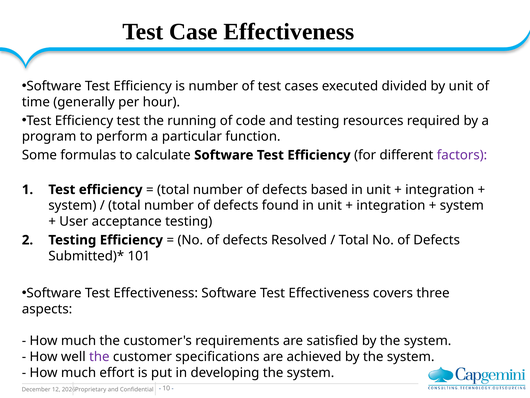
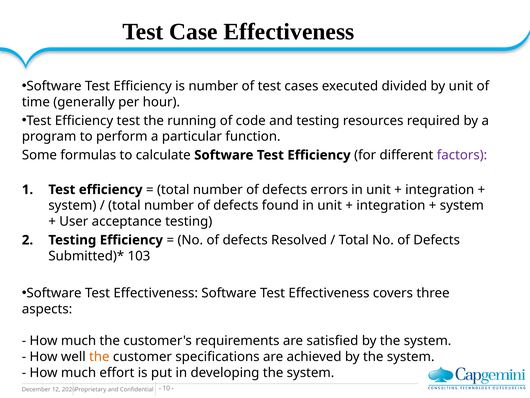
based: based -> errors
101: 101 -> 103
the at (99, 356) colour: purple -> orange
